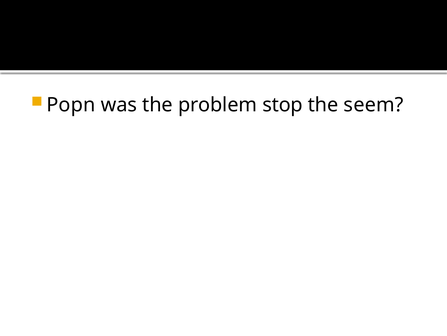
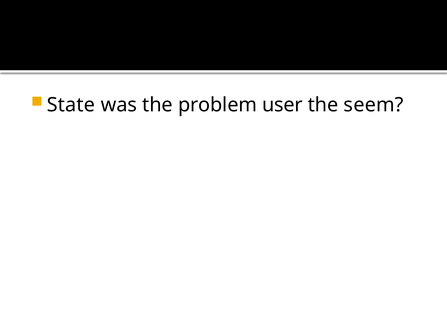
Popn: Popn -> State
stop: stop -> user
